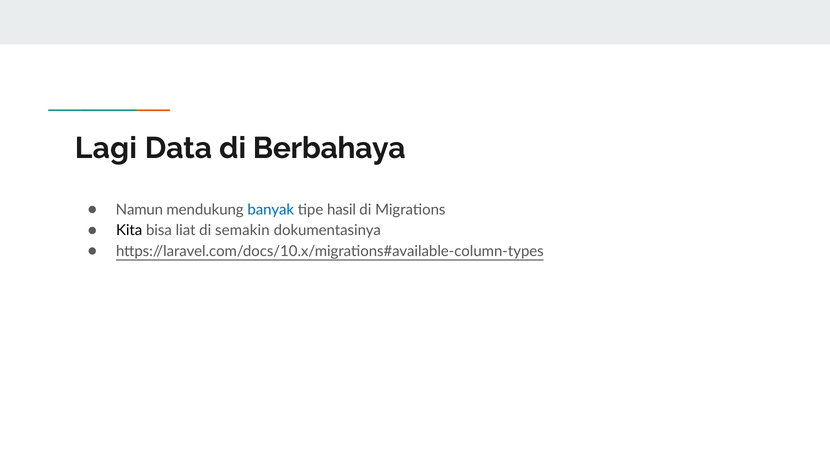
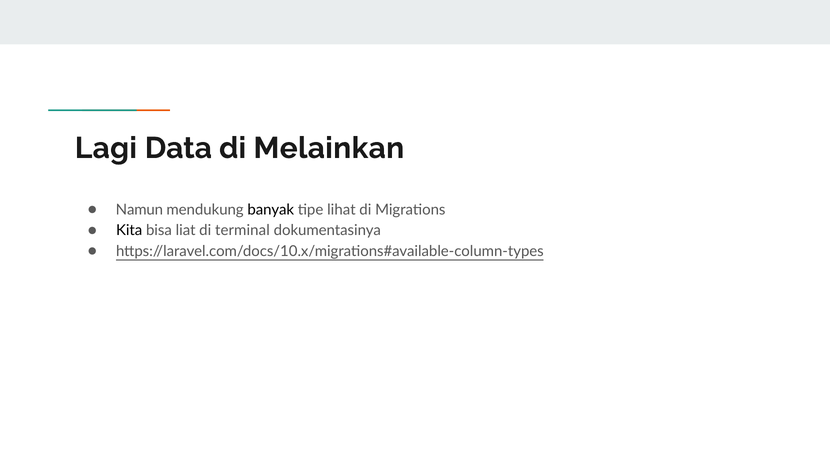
Berbahaya: Berbahaya -> Melainkan
banyak colour: blue -> black
hasil: hasil -> lihat
semakin: semakin -> terminal
